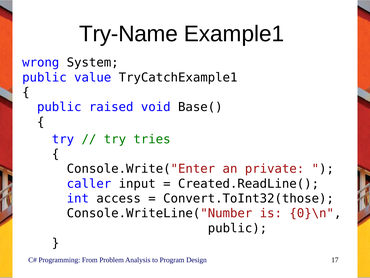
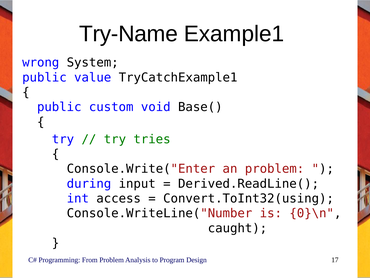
raised: raised -> custom
an private: private -> problem
caller: caller -> during
Created.ReadLine(: Created.ReadLine( -> Derived.ReadLine(
Convert.ToInt32(those: Convert.ToInt32(those -> Convert.ToInt32(using
public at (237, 228): public -> caught
